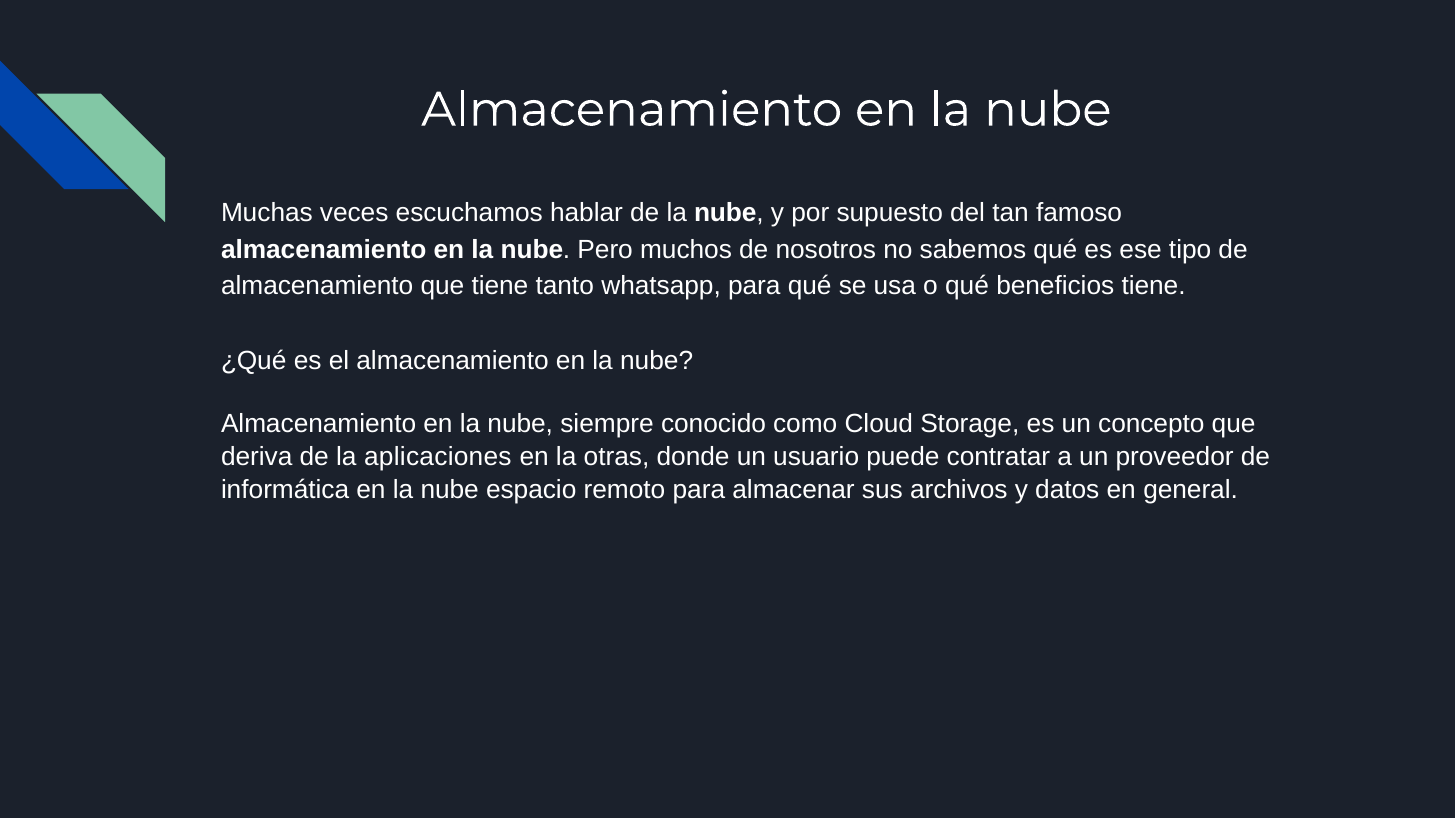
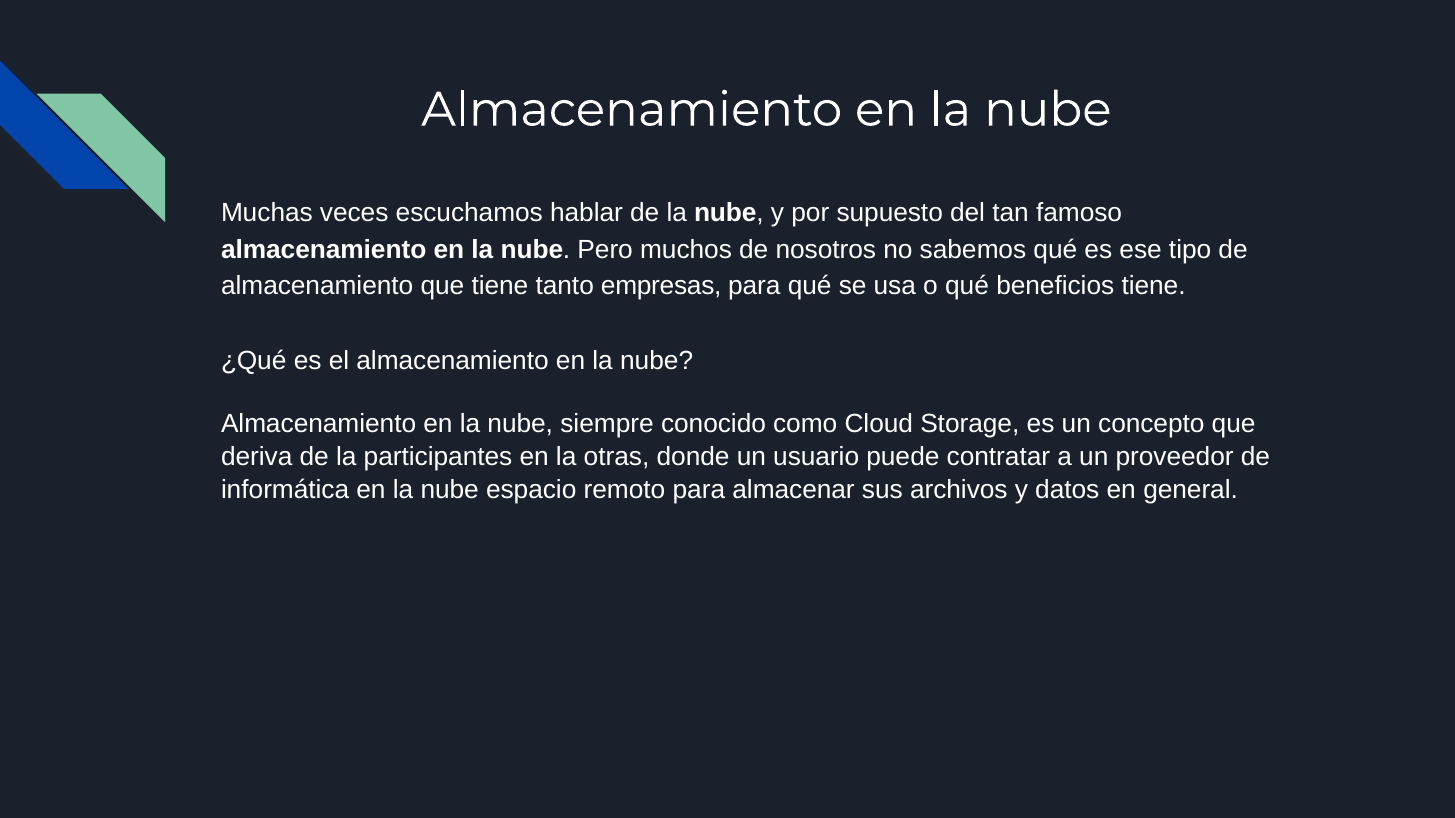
whatsapp: whatsapp -> empresas
aplicaciones: aplicaciones -> participantes
